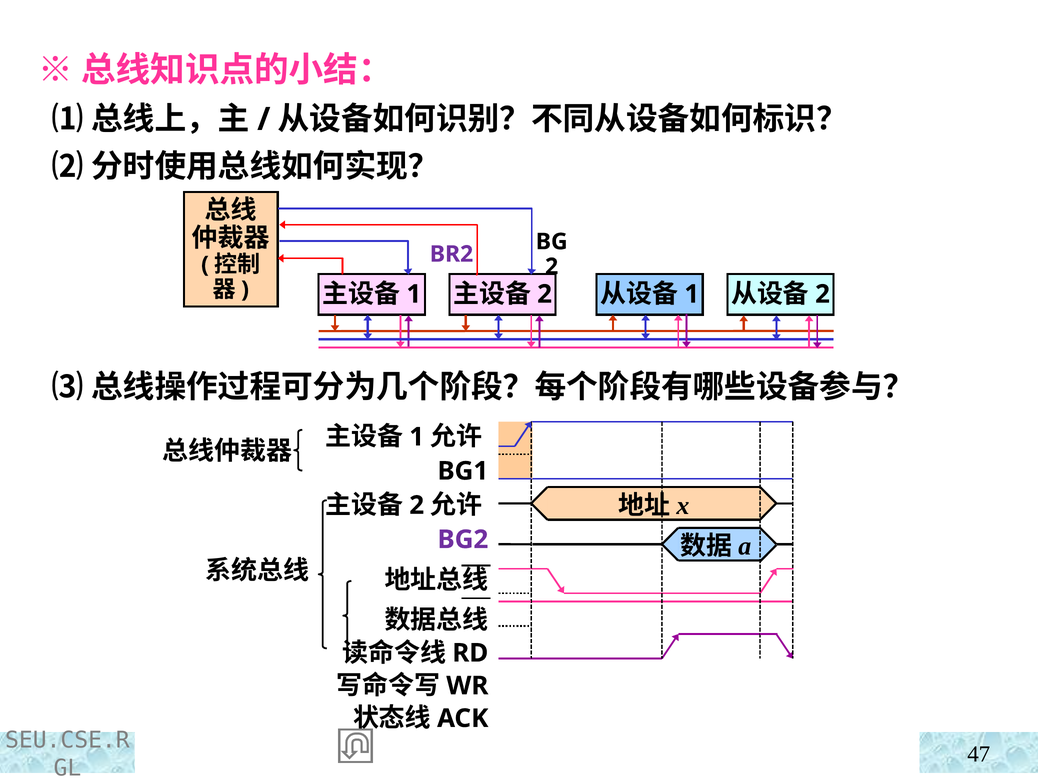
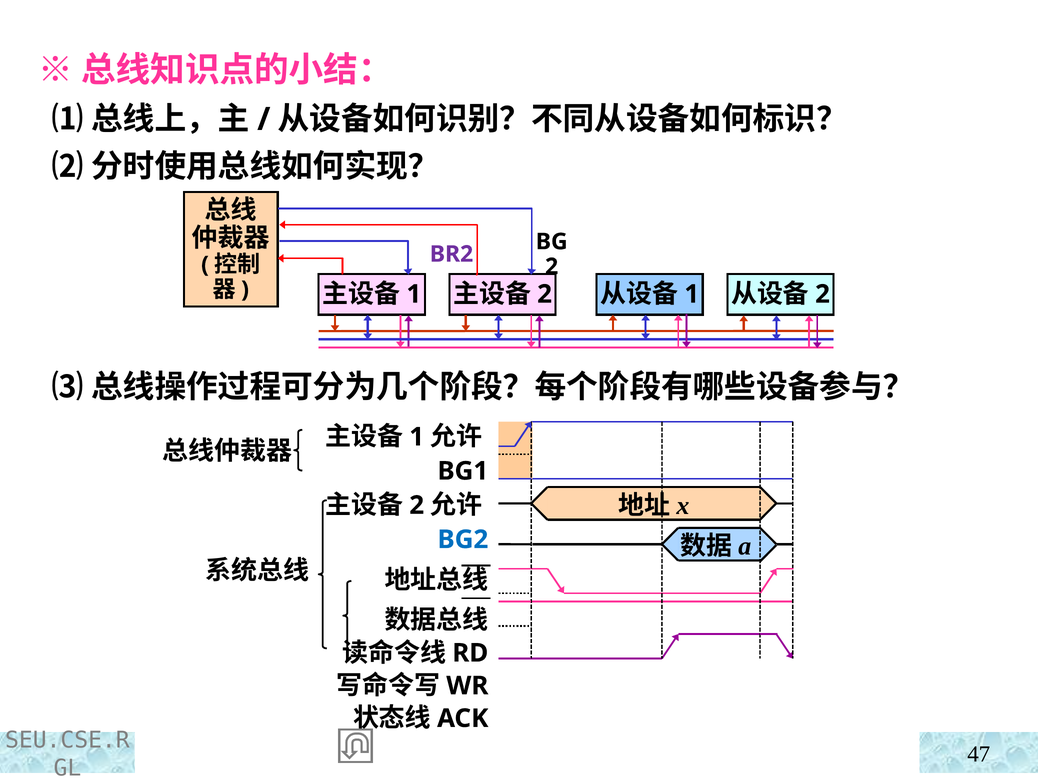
BG2 colour: purple -> blue
